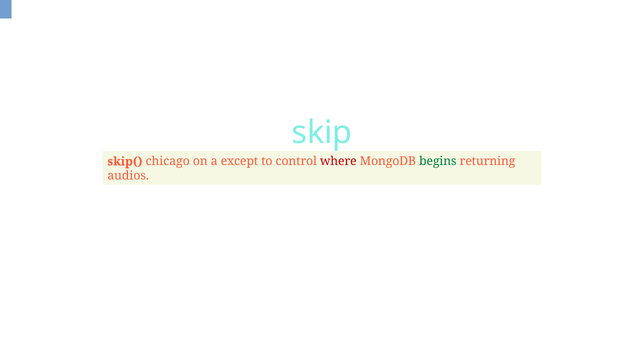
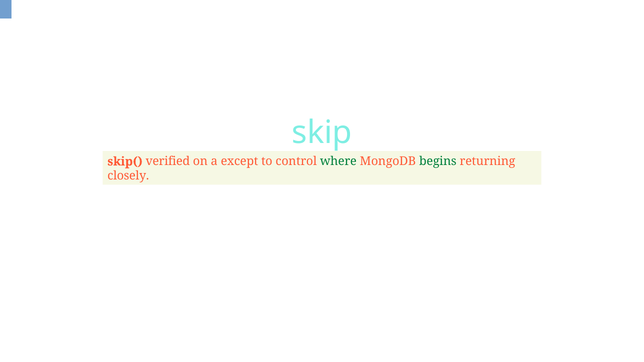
chicago: chicago -> verified
where colour: red -> green
audios: audios -> closely
